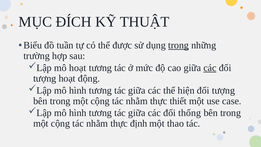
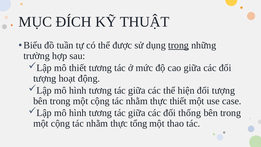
mô hoạt: hoạt -> thiết
các at (210, 68) underline: present -> none
định: định -> tổng
